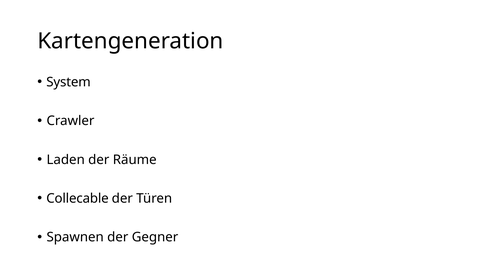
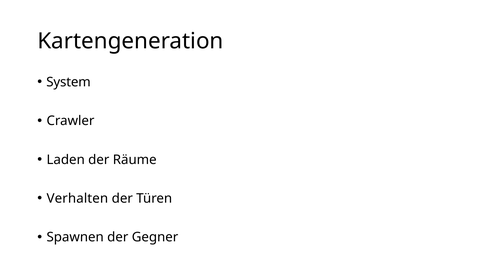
Collecable: Collecable -> Verhalten
